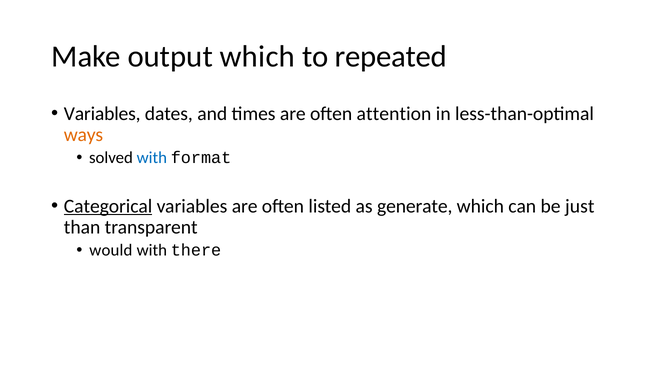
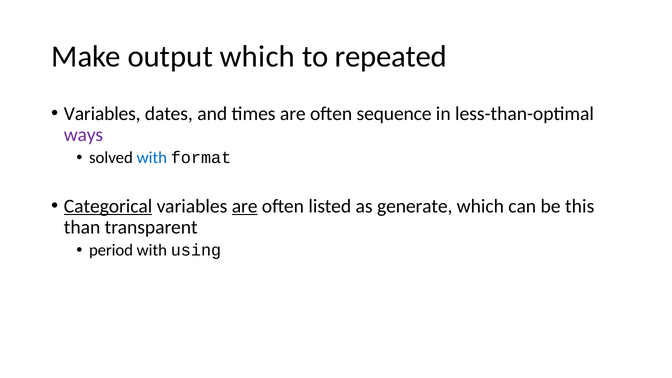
attention: attention -> sequence
ways colour: orange -> purple
are at (245, 206) underline: none -> present
just: just -> this
would: would -> period
there: there -> using
